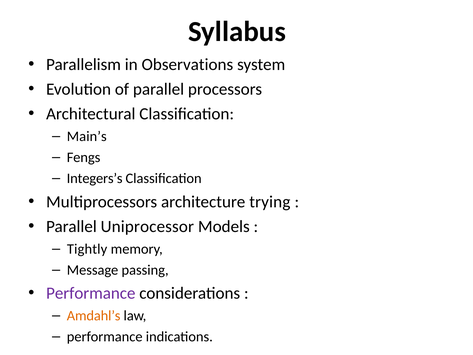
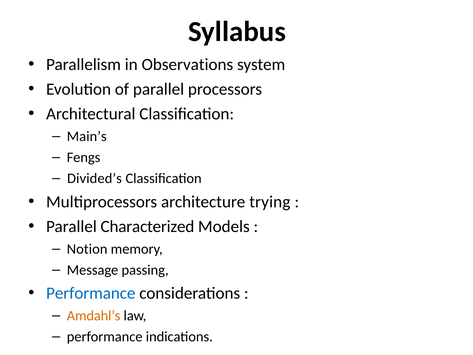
Integers’s: Integers’s -> Divided’s
Uniprocessor: Uniprocessor -> Characterized
Tightly: Tightly -> Notion
Performance at (91, 293) colour: purple -> blue
